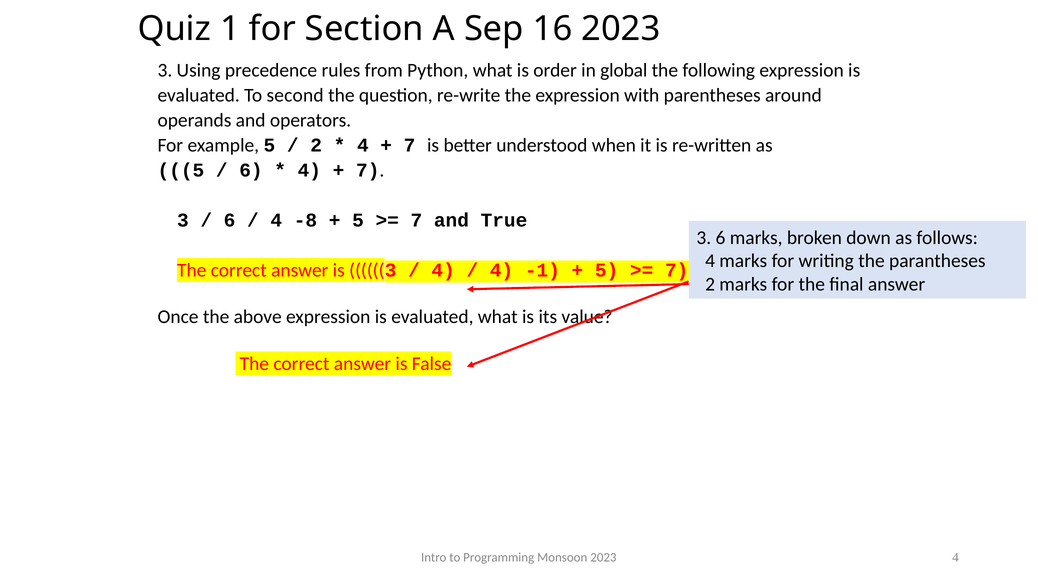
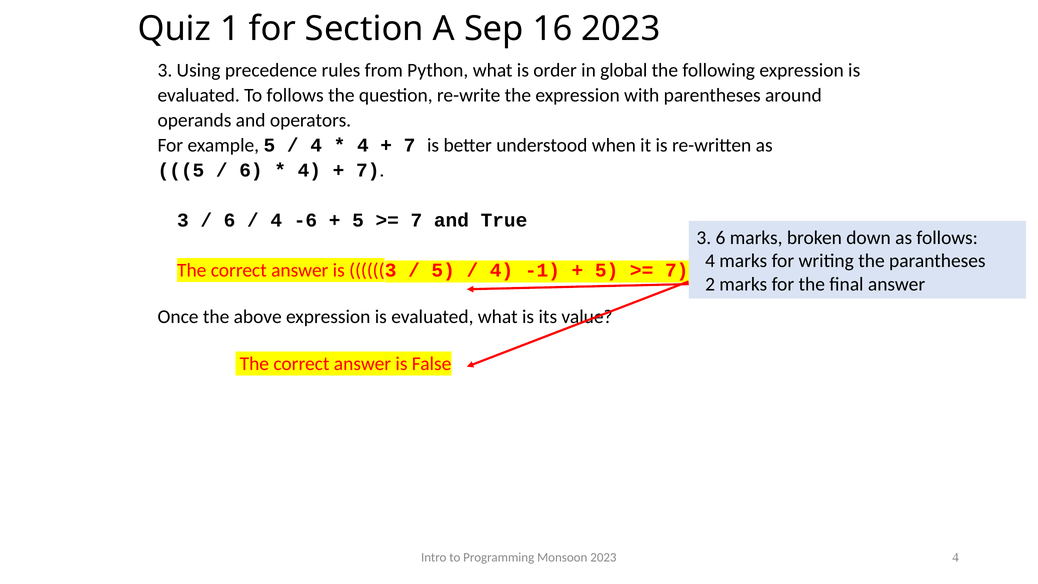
To second: second -> follows
2 at (316, 145): 2 -> 4
-8: -8 -> -6
4 at (443, 270): 4 -> 5
